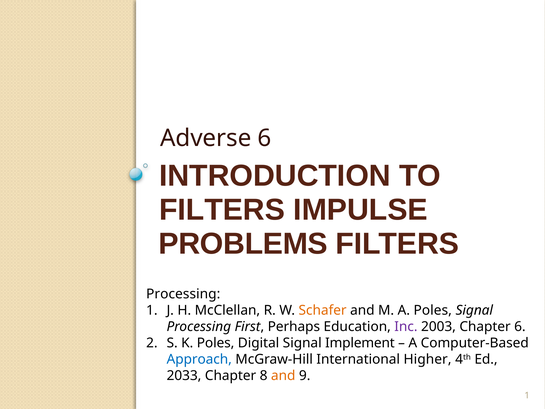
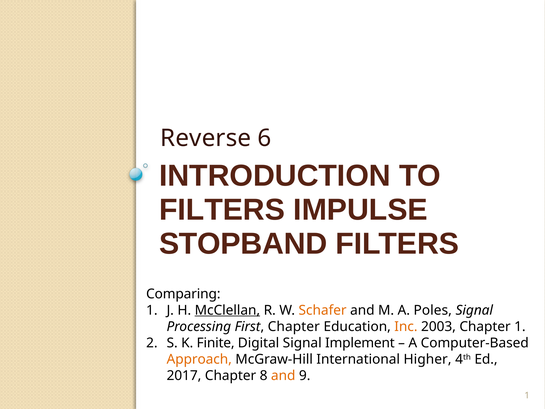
Adverse: Adverse -> Reverse
PROBLEMS: PROBLEMS -> STOPBAND
Processing at (183, 294): Processing -> Comparing
McClellan underline: none -> present
First Perhaps: Perhaps -> Chapter
Inc colour: purple -> orange
Chapter 6: 6 -> 1
K Poles: Poles -> Finite
Approach colour: blue -> orange
2033: 2033 -> 2017
